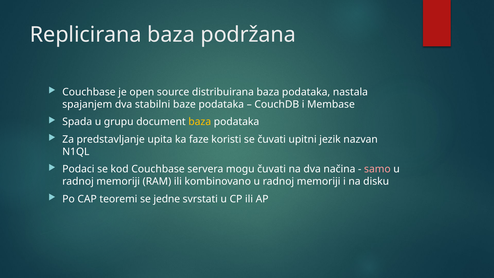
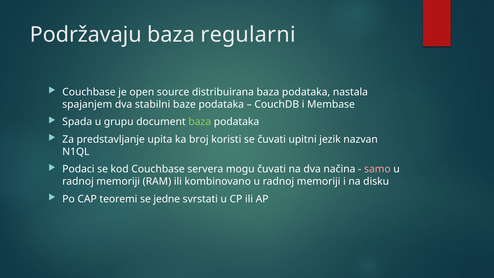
Replicirana: Replicirana -> Podržavaju
podržana: podržana -> regularni
baza at (200, 122) colour: yellow -> light green
faze: faze -> broj
